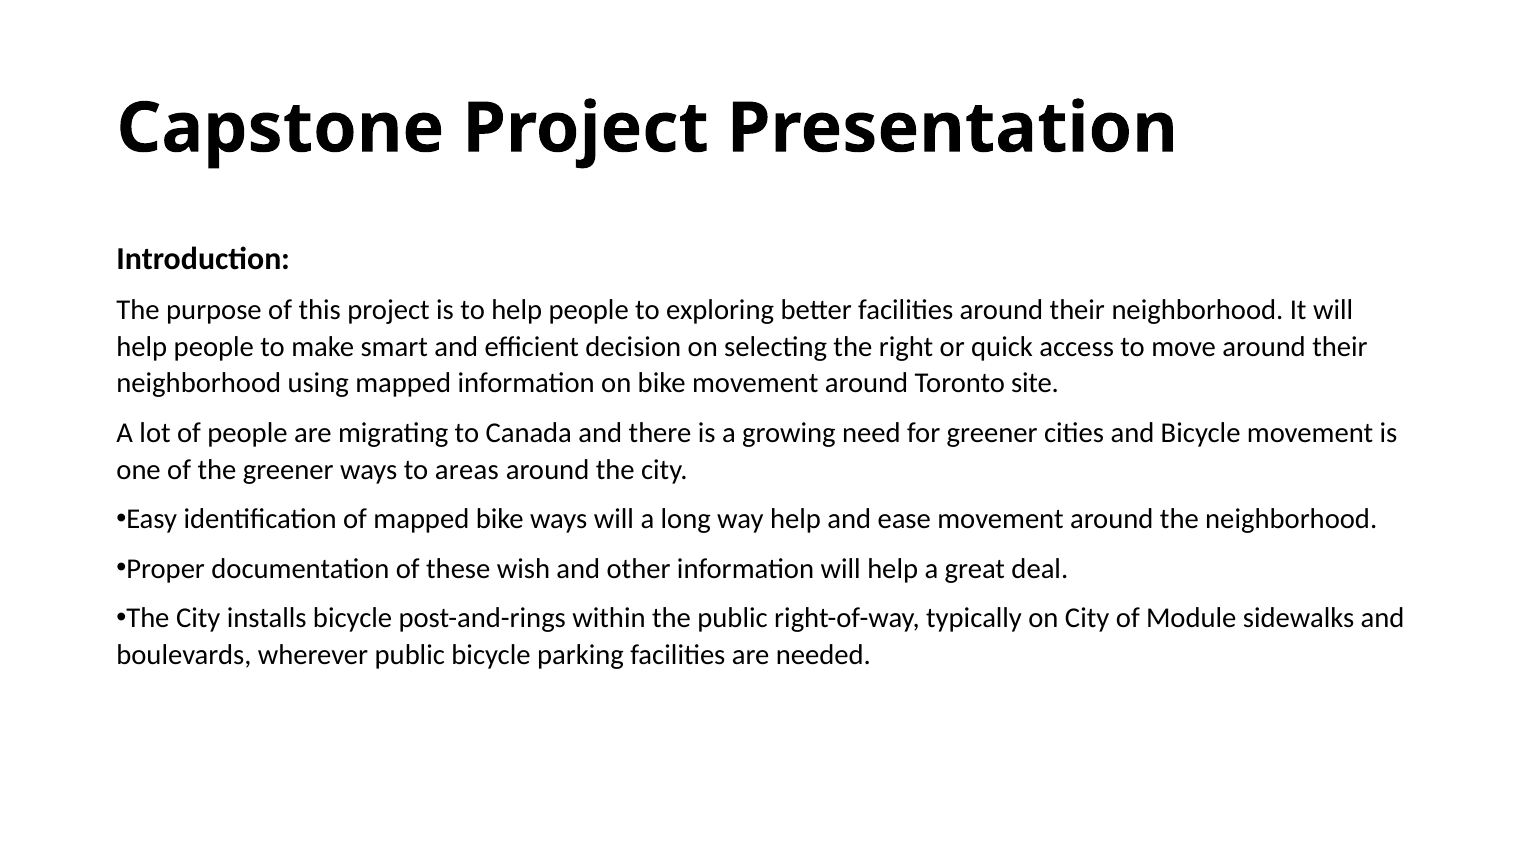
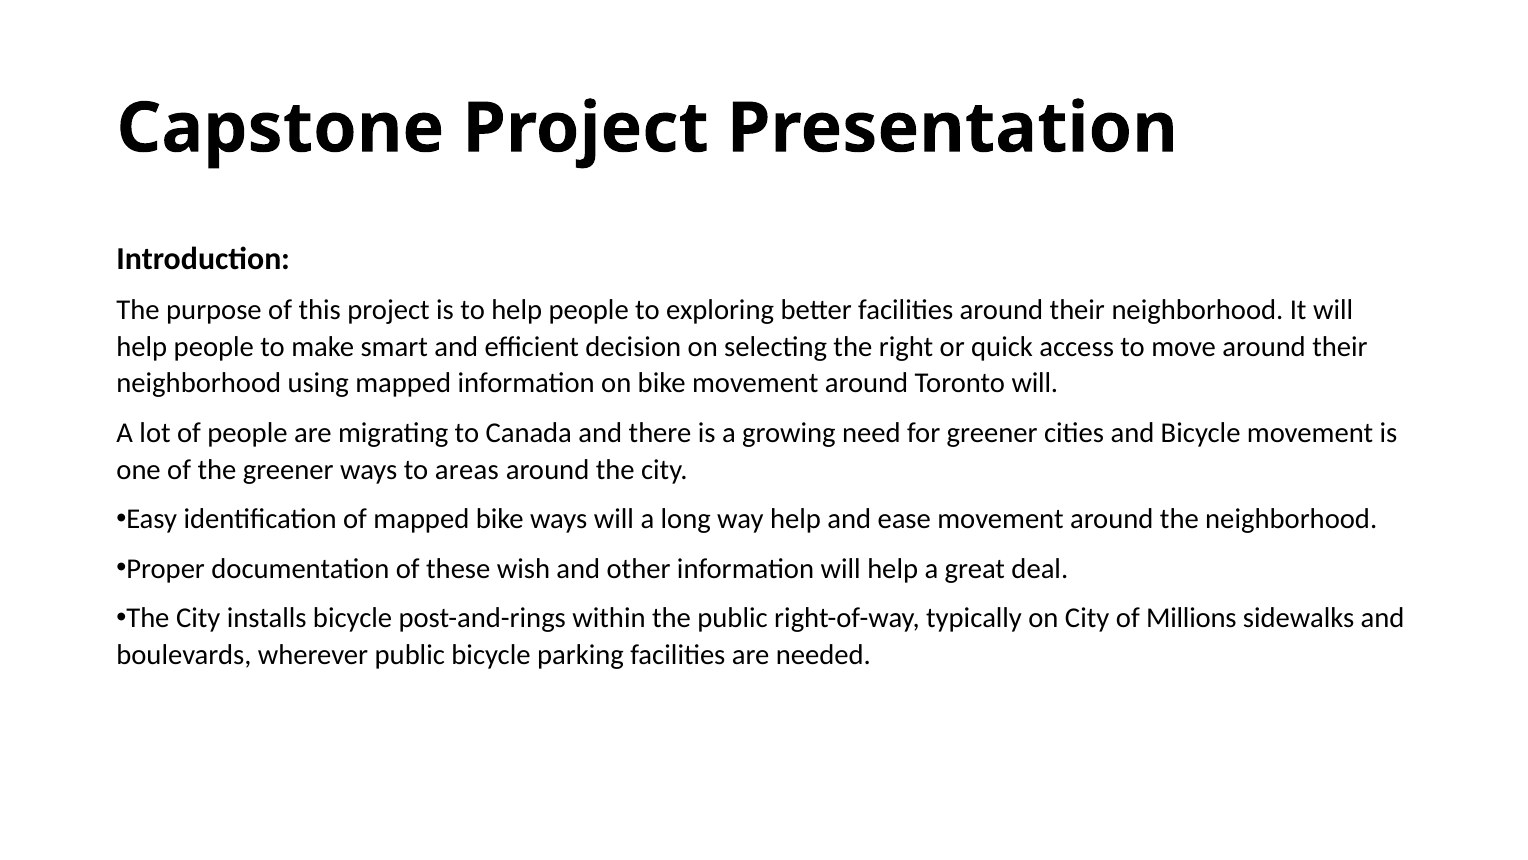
Toronto site: site -> will
Module: Module -> Millions
